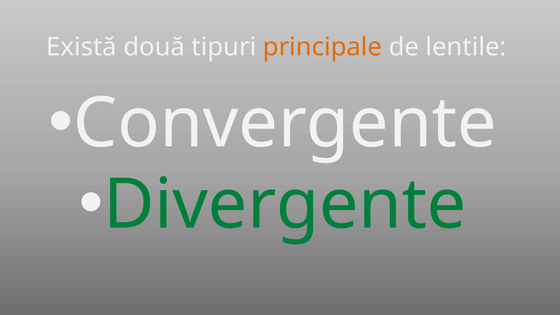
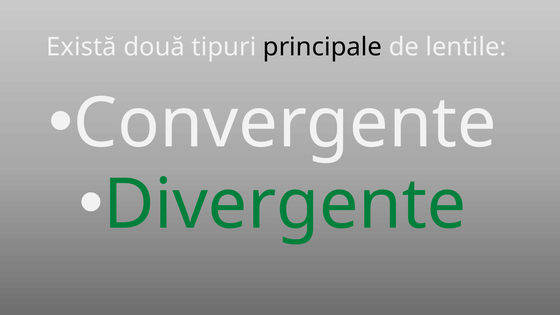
principale colour: orange -> black
